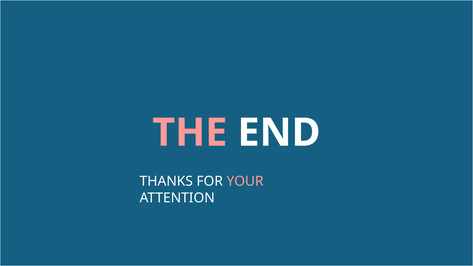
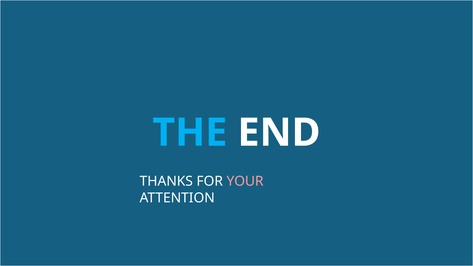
THE colour: pink -> light blue
